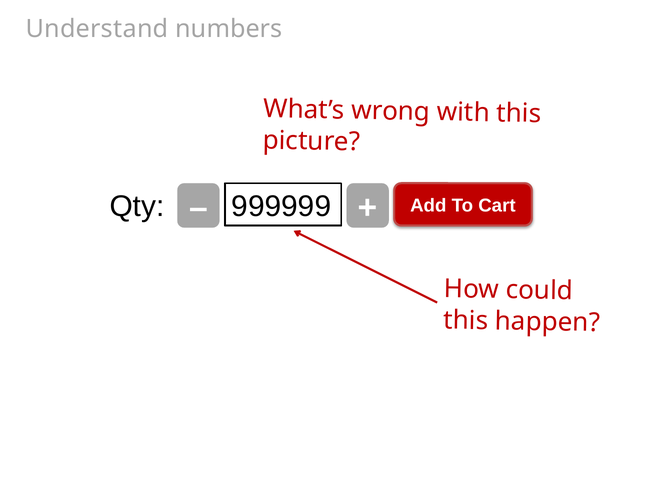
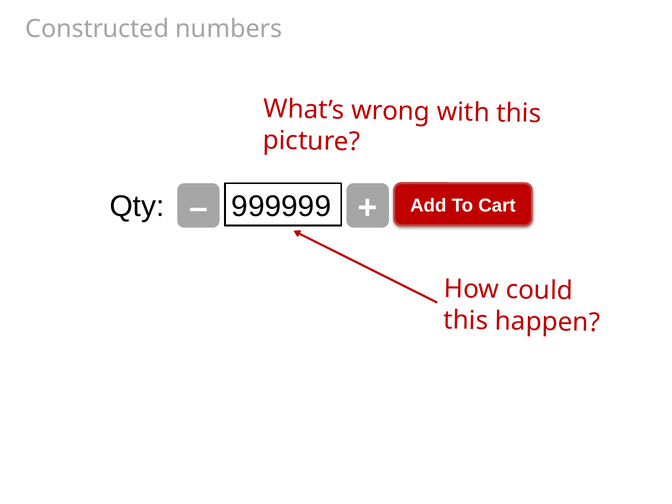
Understand: Understand -> Constructed
